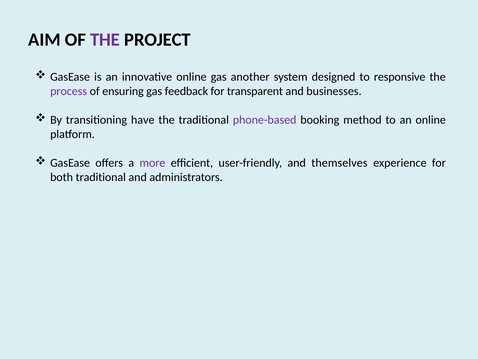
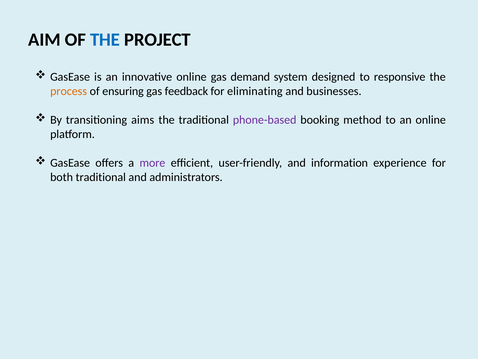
THE at (105, 40) colour: purple -> blue
another: another -> demand
process colour: purple -> orange
transparent: transparent -> eliminating
have: have -> aims
themselves: themselves -> information
